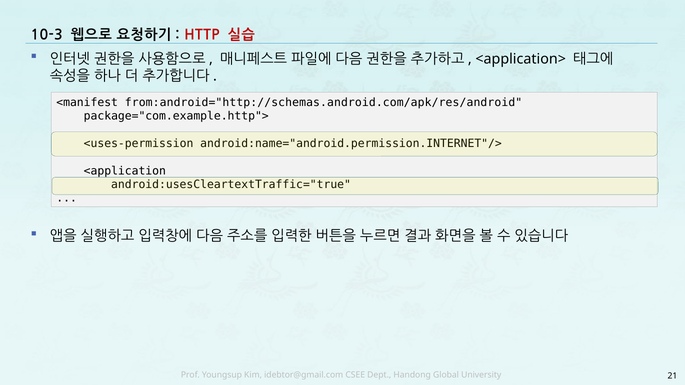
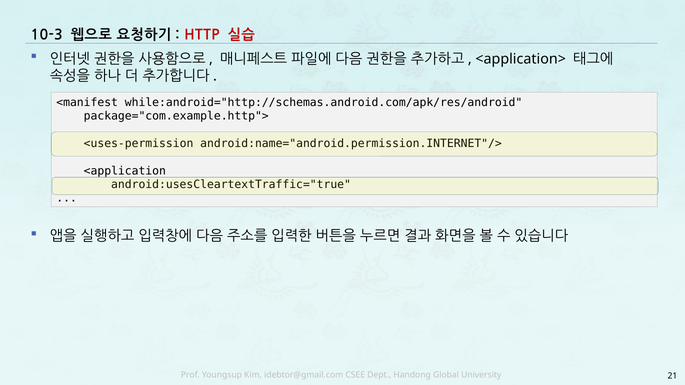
from:android="http://schemas.android.com/apk/res/android: from:android="http://schemas.android.com/apk/res/android -> while:android="http://schemas.android.com/apk/res/android
